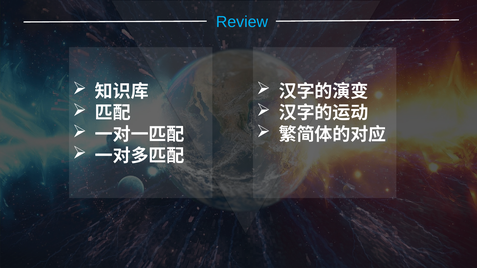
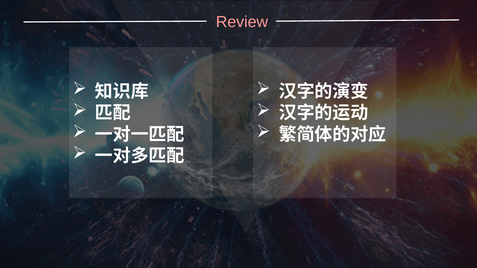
Review colour: light blue -> pink
